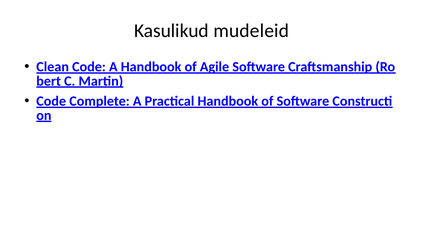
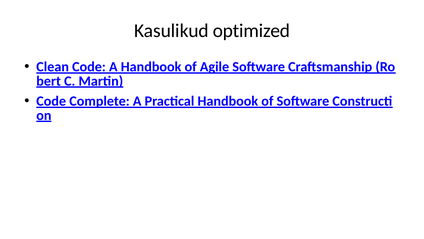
mudeleid: mudeleid -> optimized
